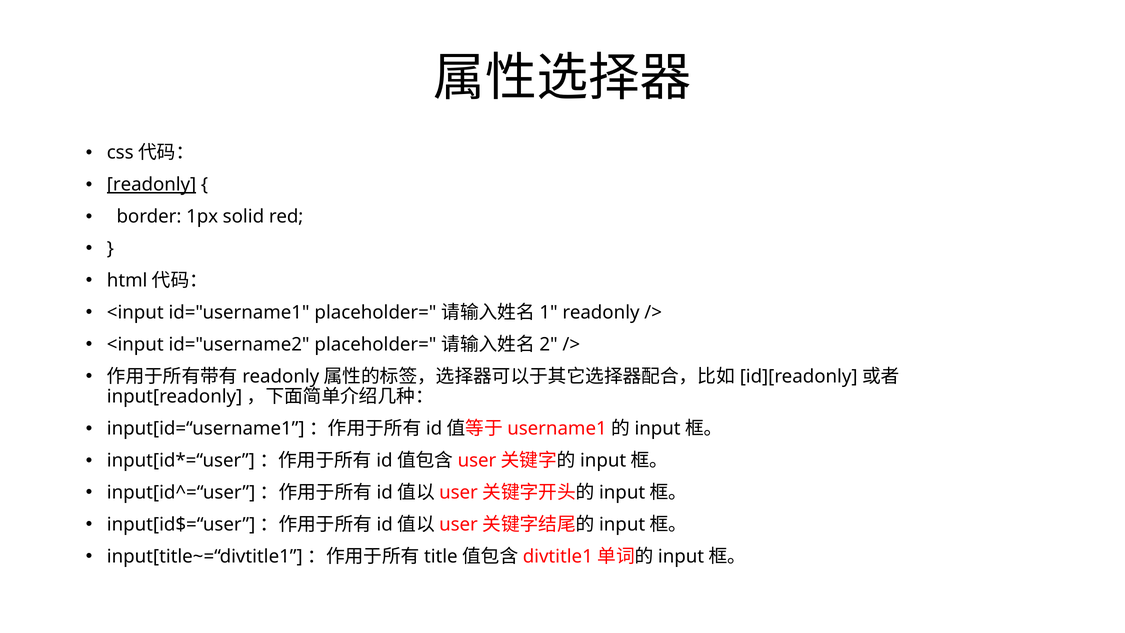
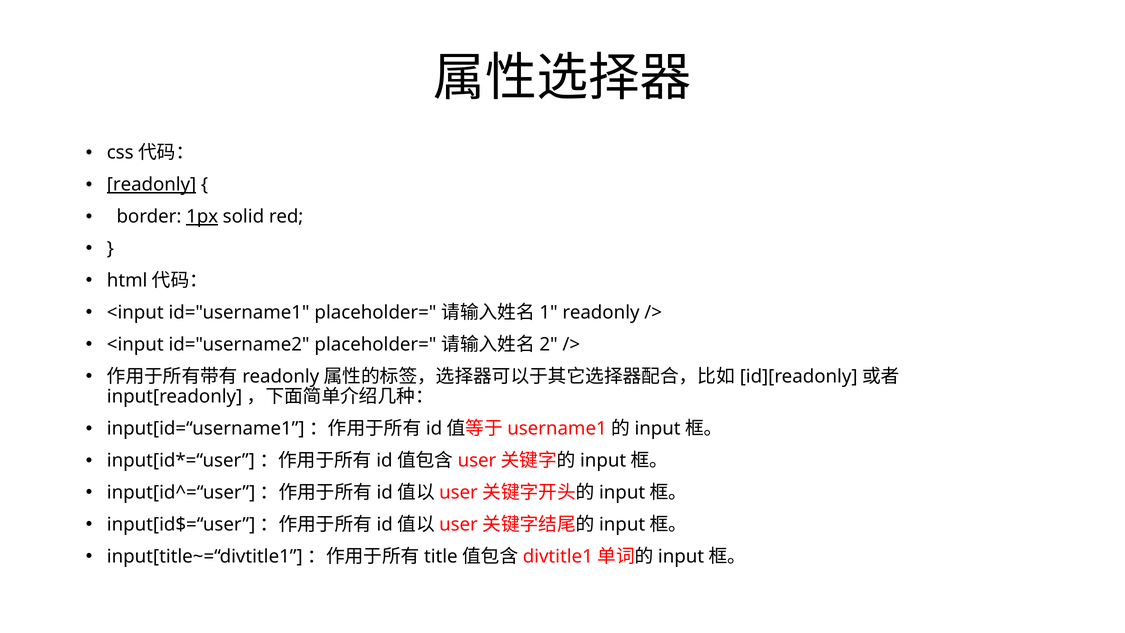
1px underline: none -> present
